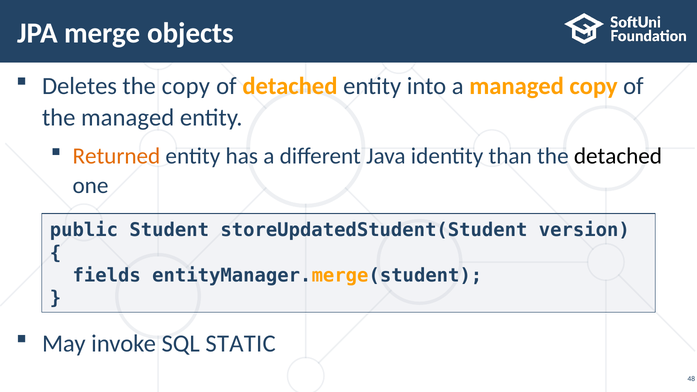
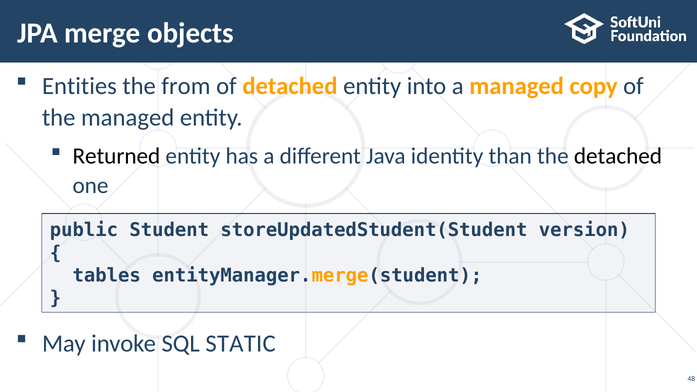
Deletes: Deletes -> Entities
the copy: copy -> from
Returned colour: orange -> black
fields: fields -> tables
